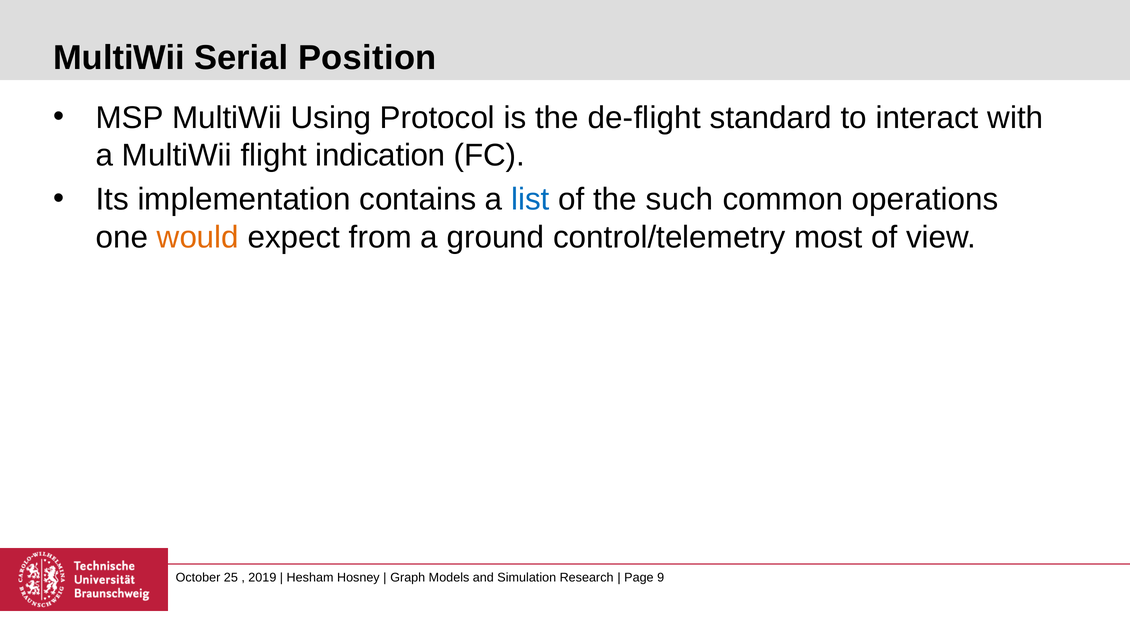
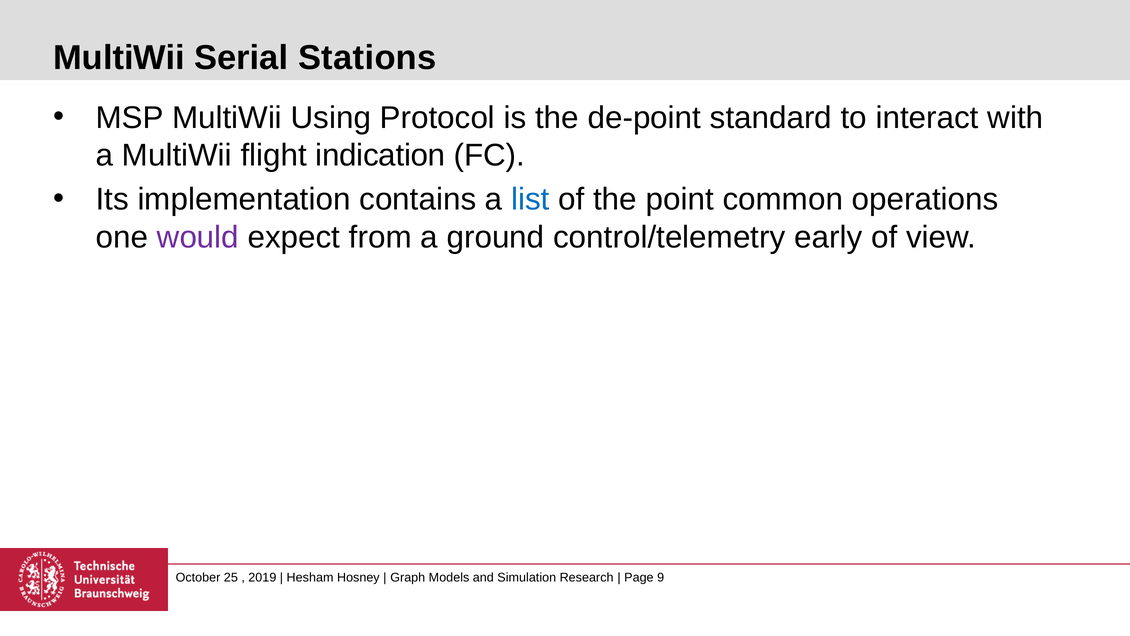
Position: Position -> Stations
de-flight: de-flight -> de-point
such: such -> point
would colour: orange -> purple
most: most -> early
